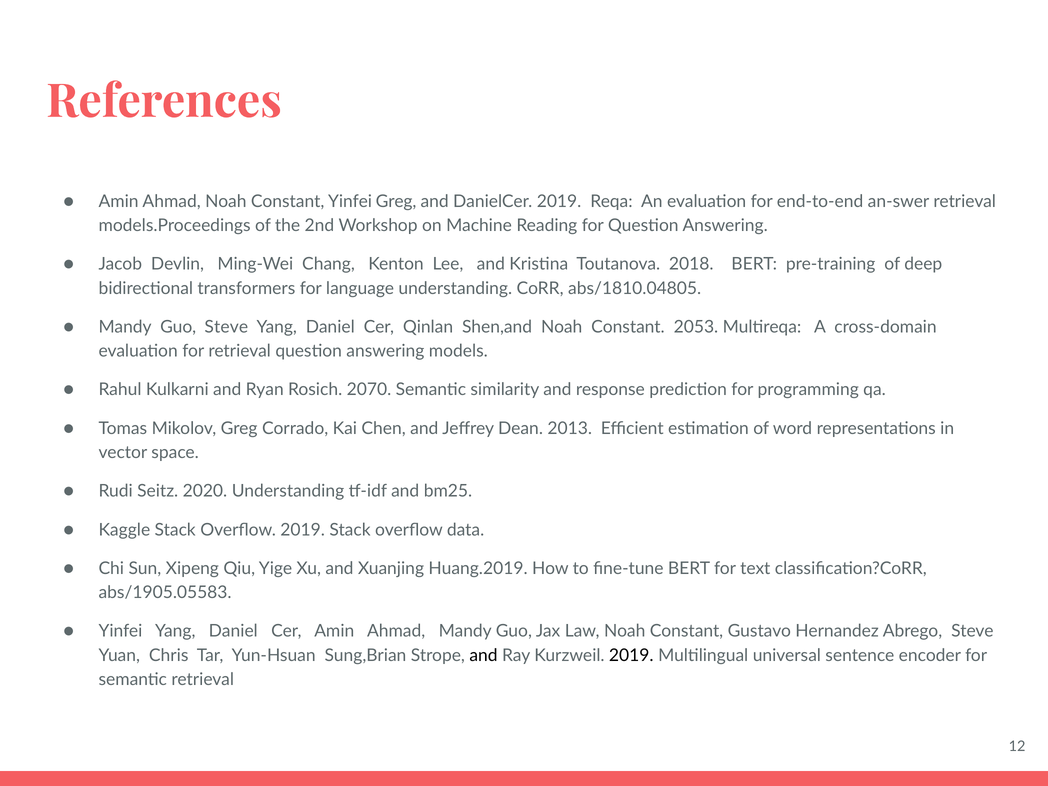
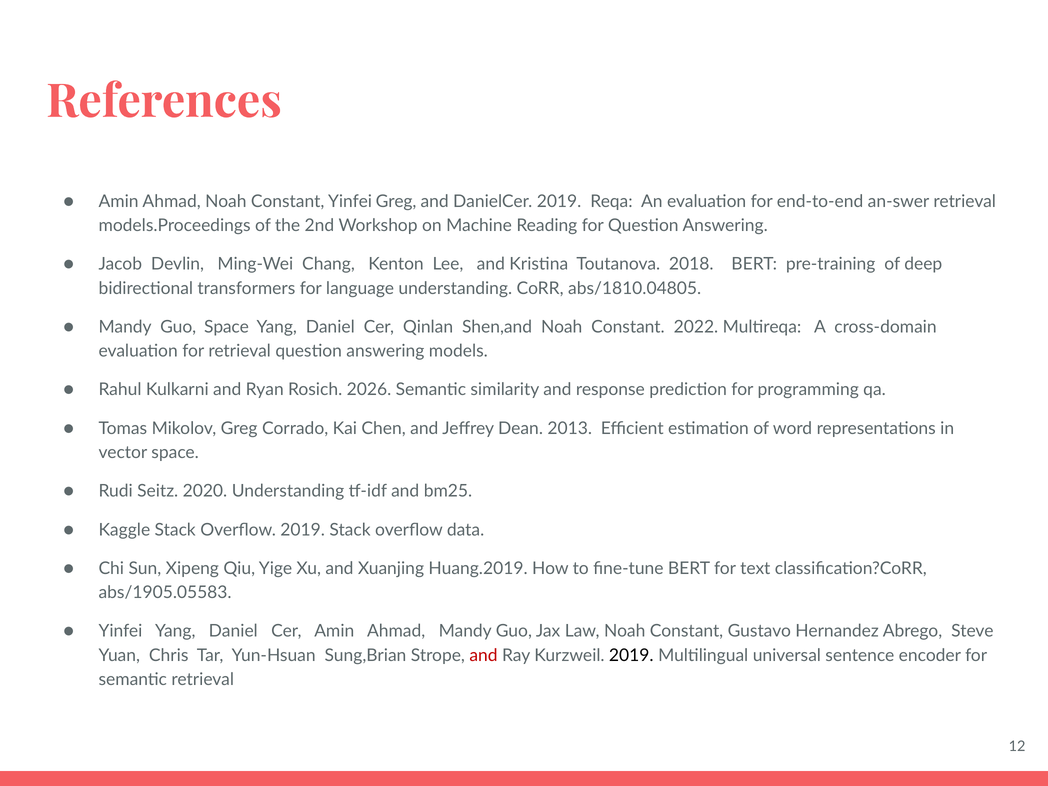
Guo Steve: Steve -> Space
2053: 2053 -> 2022
2070: 2070 -> 2026
and at (483, 655) colour: black -> red
